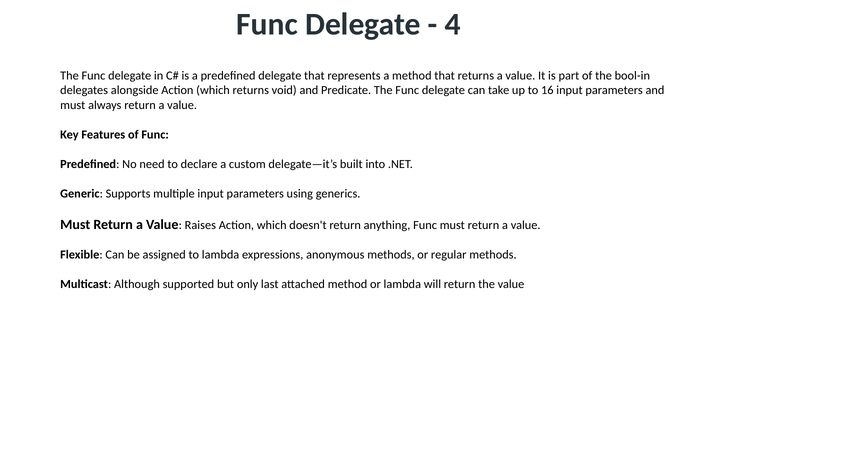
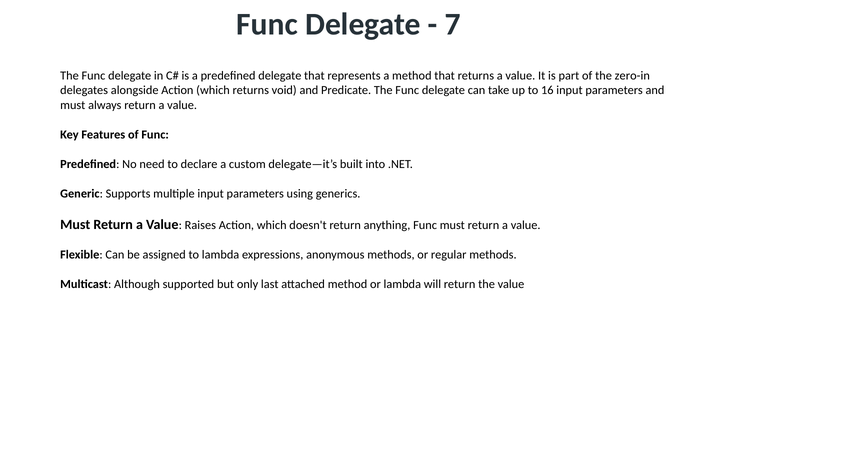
4: 4 -> 7
bool-in: bool-in -> zero-in
